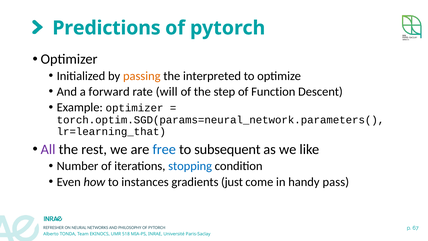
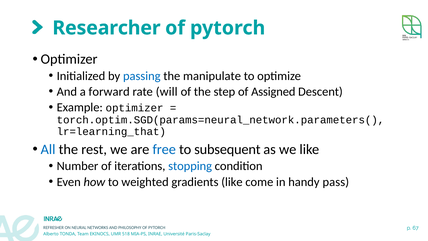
Predictions: Predictions -> Researcher
passing colour: orange -> blue
interpreted: interpreted -> manipulate
Function: Function -> Assigned
All colour: purple -> blue
instances: instances -> weighted
gradients just: just -> like
